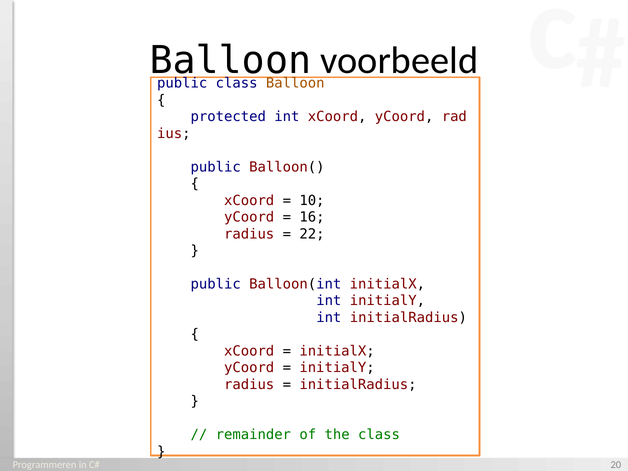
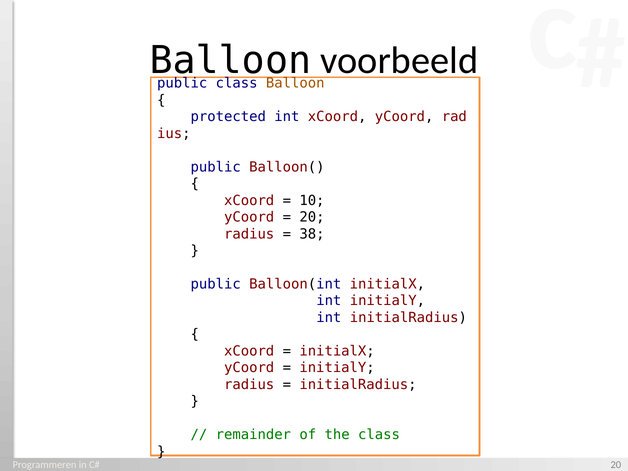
16 at (312, 217): 16 -> 20
22: 22 -> 38
